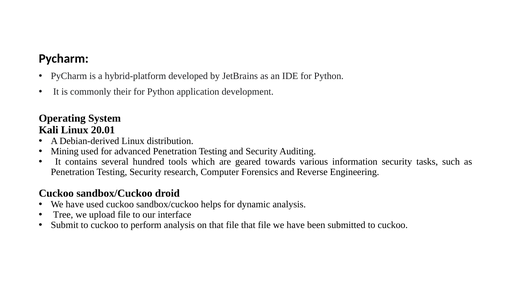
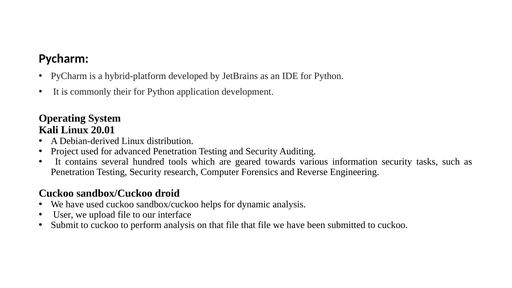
Mining: Mining -> Project
Tree: Tree -> User
